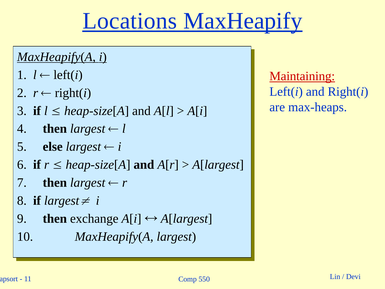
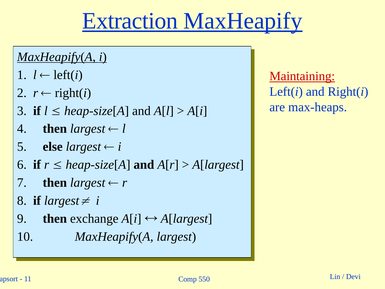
Locations: Locations -> Extraction
